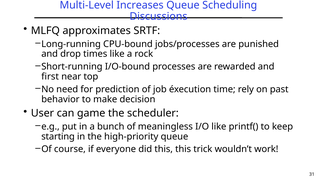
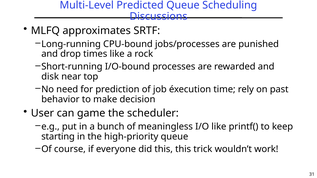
Increases: Increases -> Predicted
first: first -> disk
